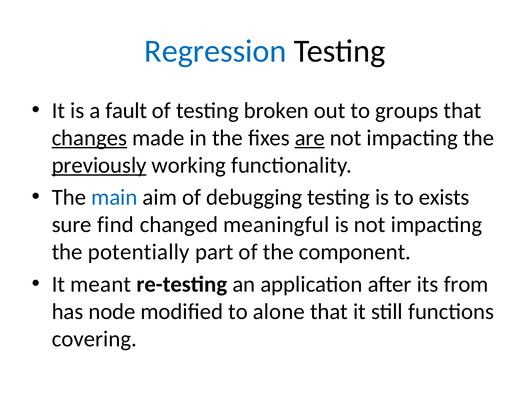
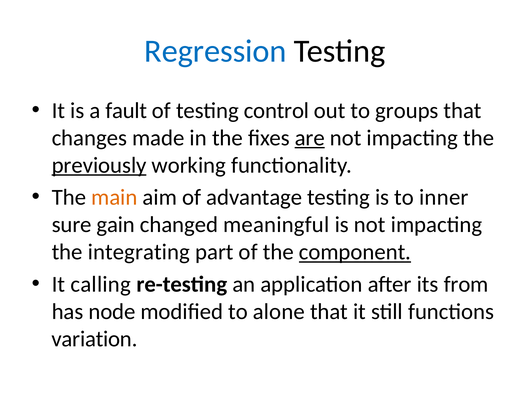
broken: broken -> control
changes underline: present -> none
main colour: blue -> orange
debugging: debugging -> advantage
exists: exists -> inner
find: find -> gain
potentially: potentially -> integrating
component underline: none -> present
meant: meant -> calling
covering: covering -> variation
